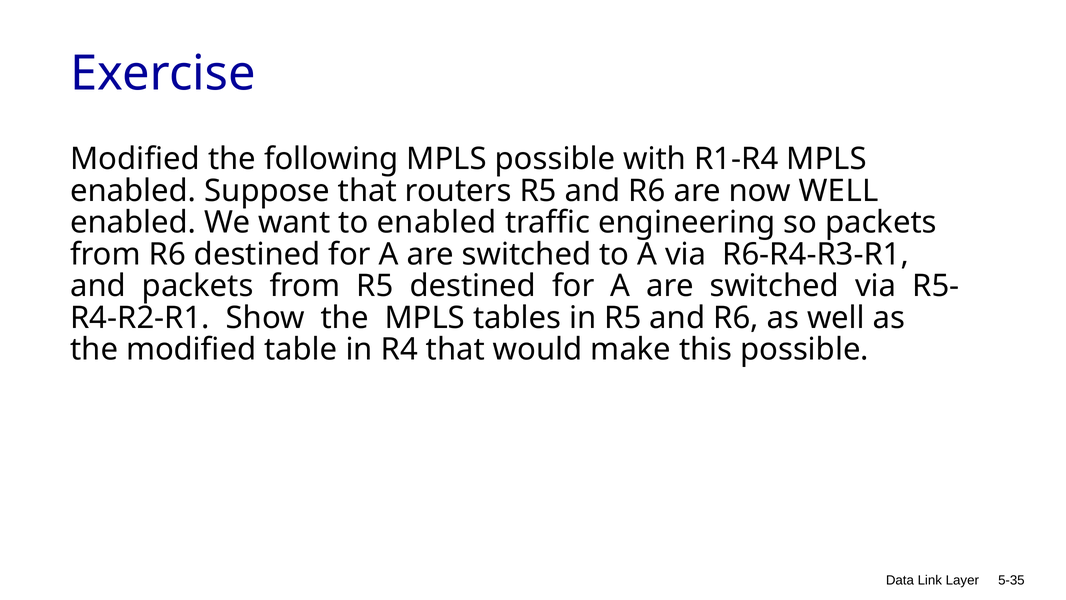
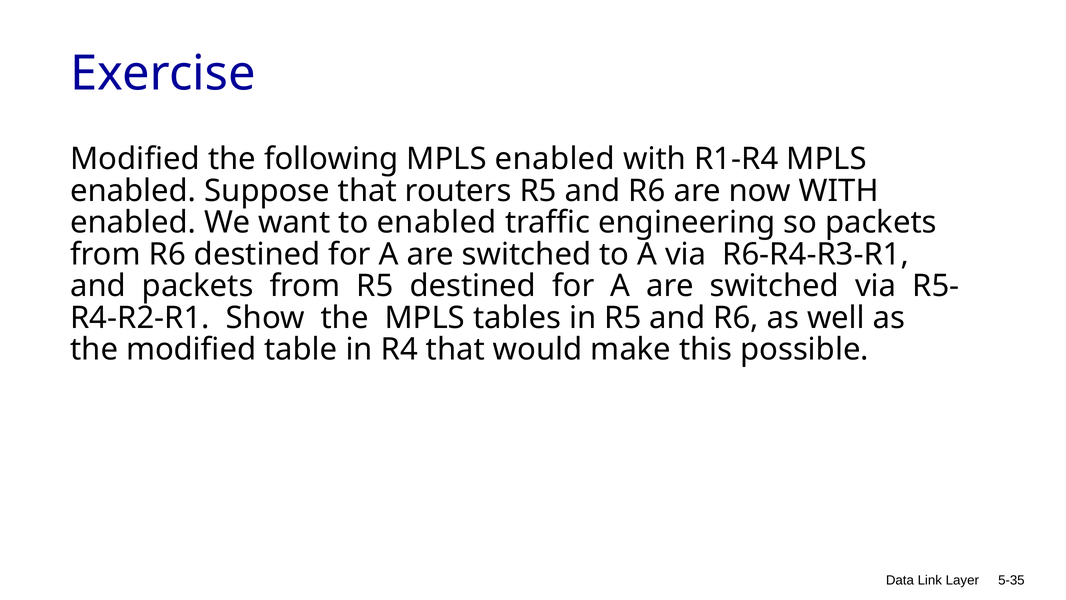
following MPLS possible: possible -> enabled
now WELL: WELL -> WITH
